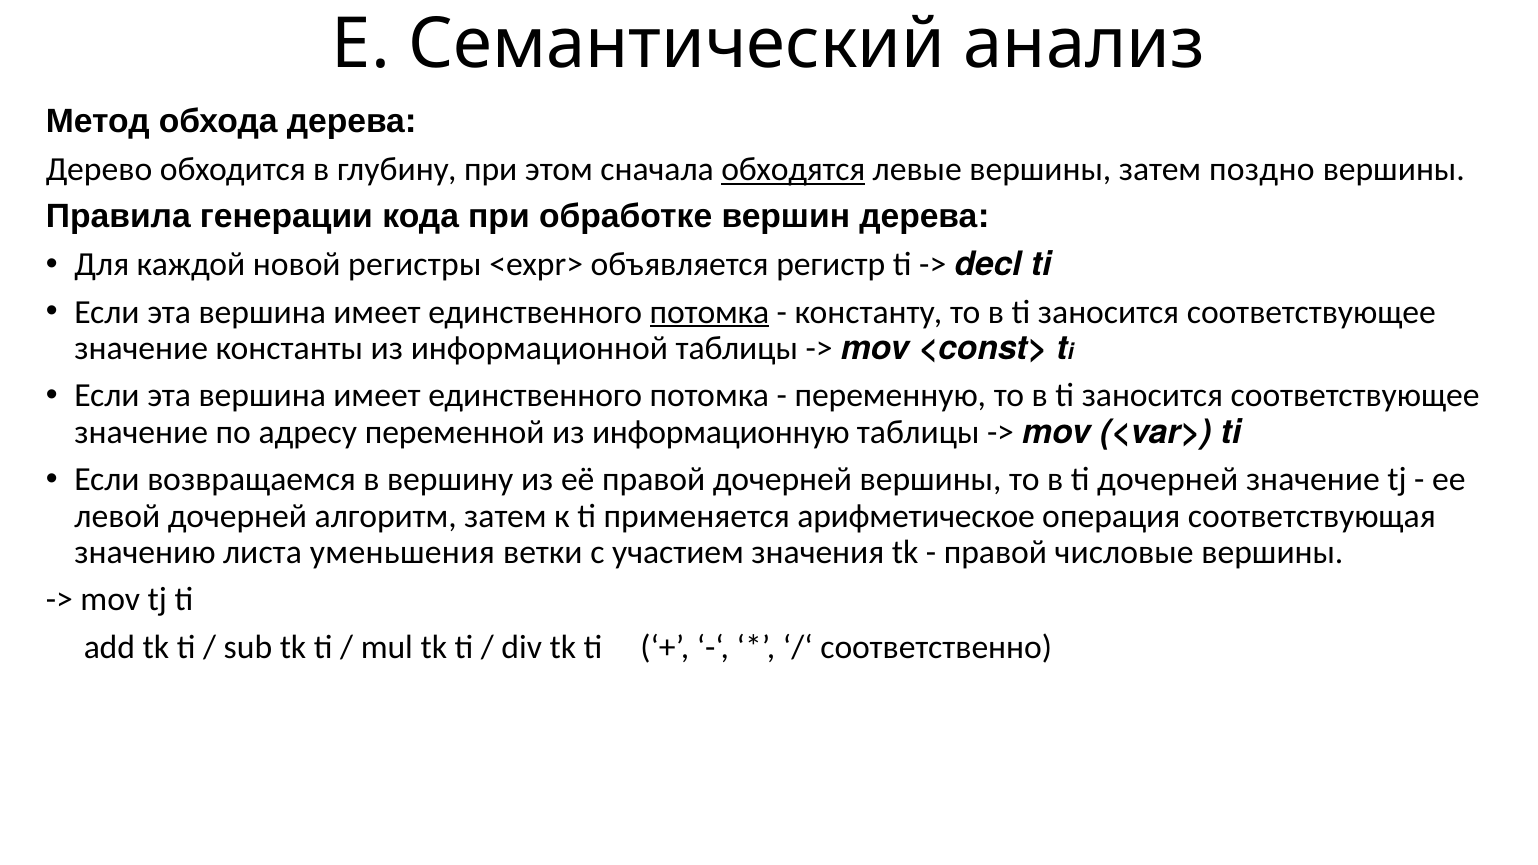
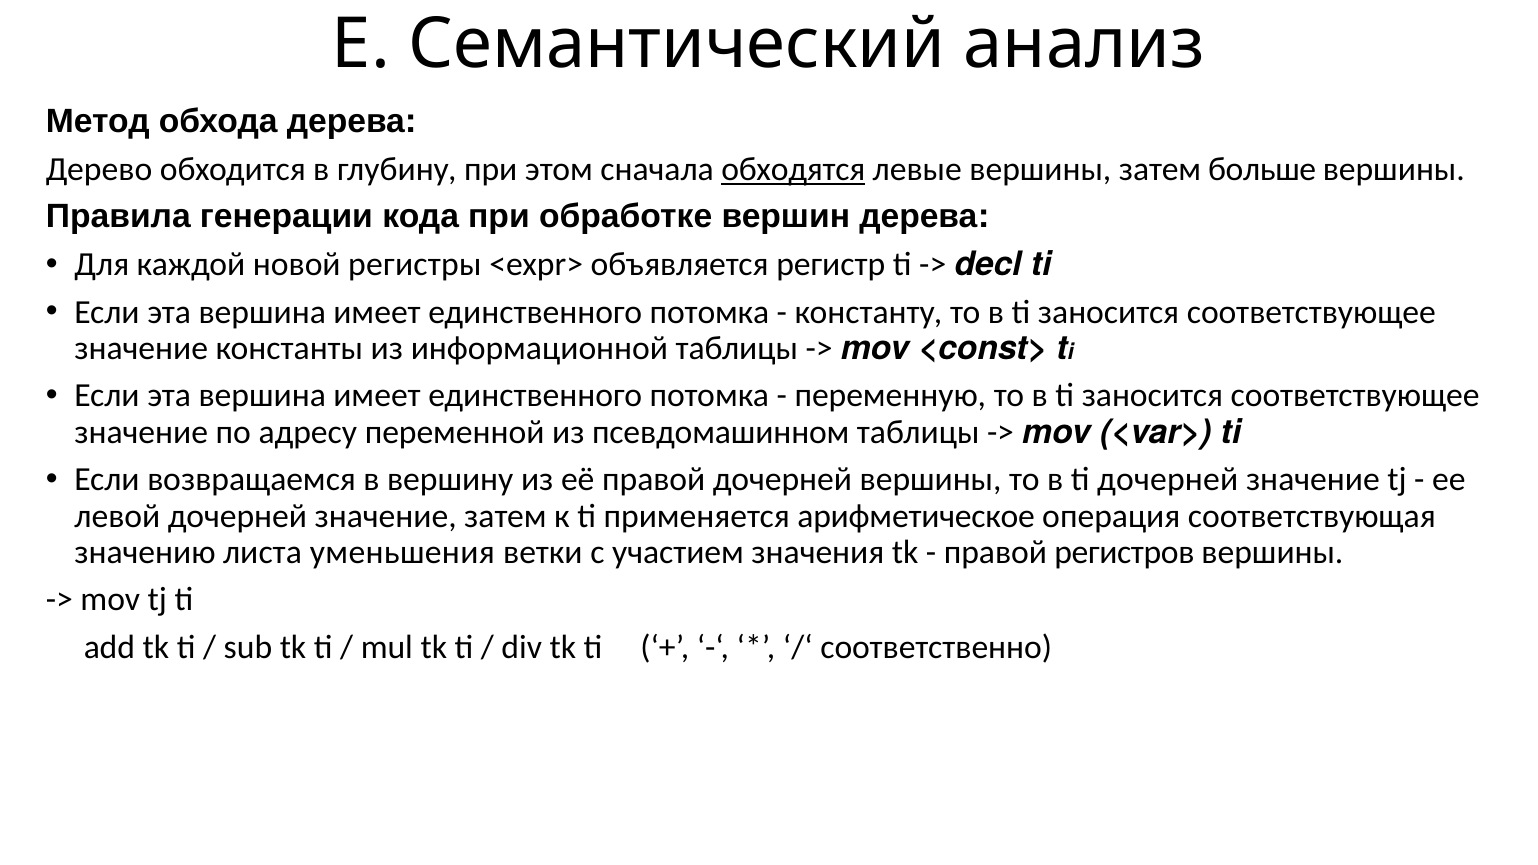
поздно: поздно -> больше
потомка at (710, 312) underline: present -> none
информационную: информационную -> псевдомашинном
левой дочерней алгоритм: алгоритм -> значение
числовые: числовые -> регистров
